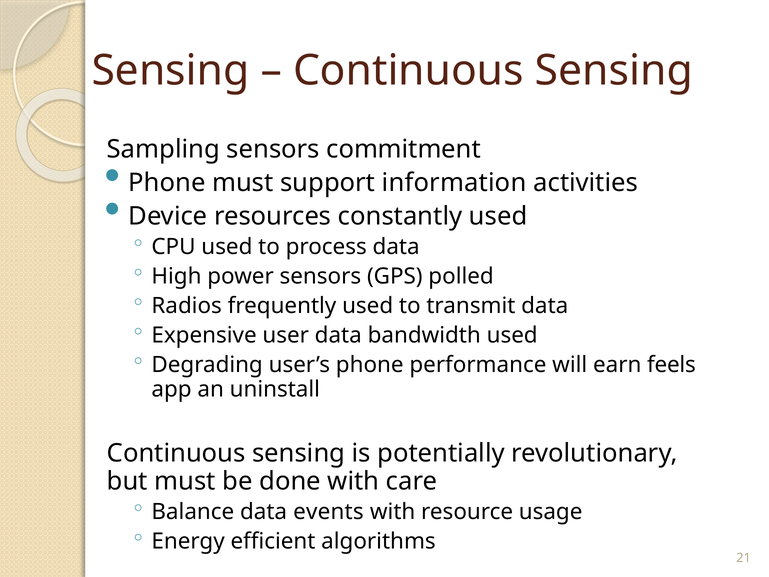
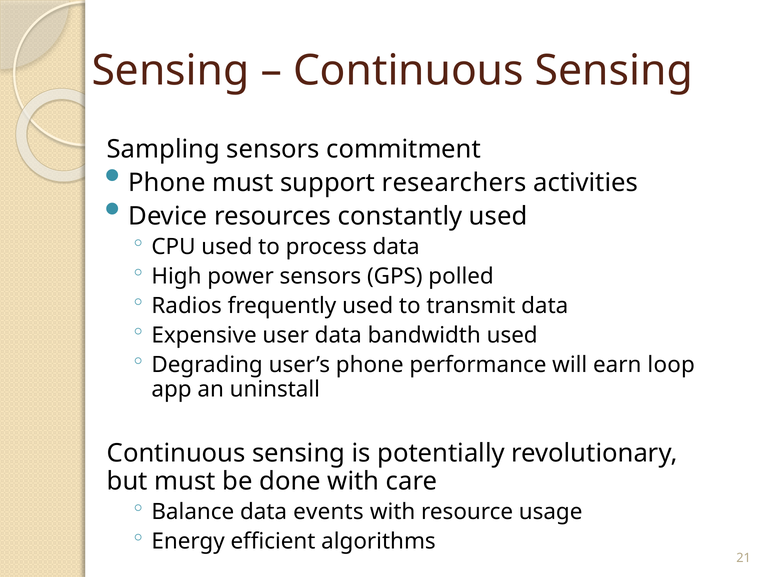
information: information -> researchers
feels: feels -> loop
